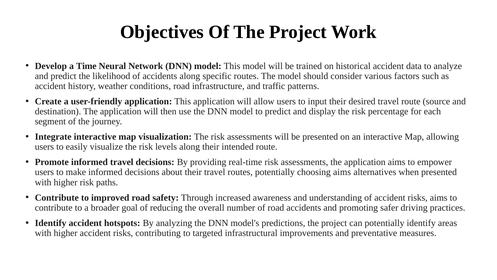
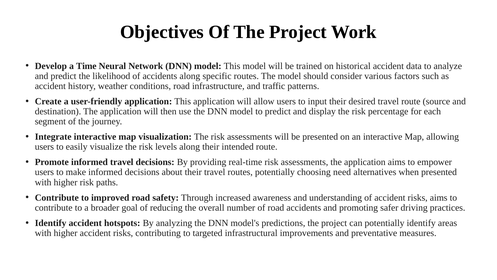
choosing aims: aims -> need
